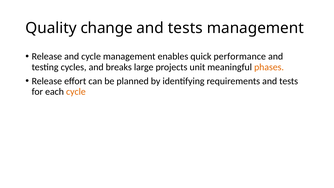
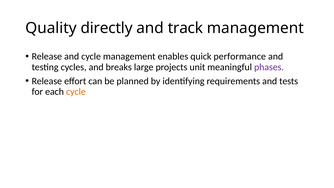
change: change -> directly
tests at (185, 28): tests -> track
phases colour: orange -> purple
